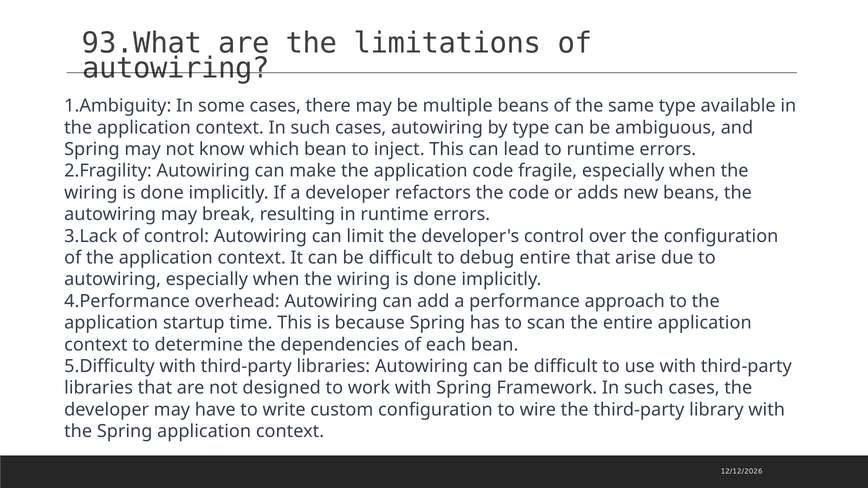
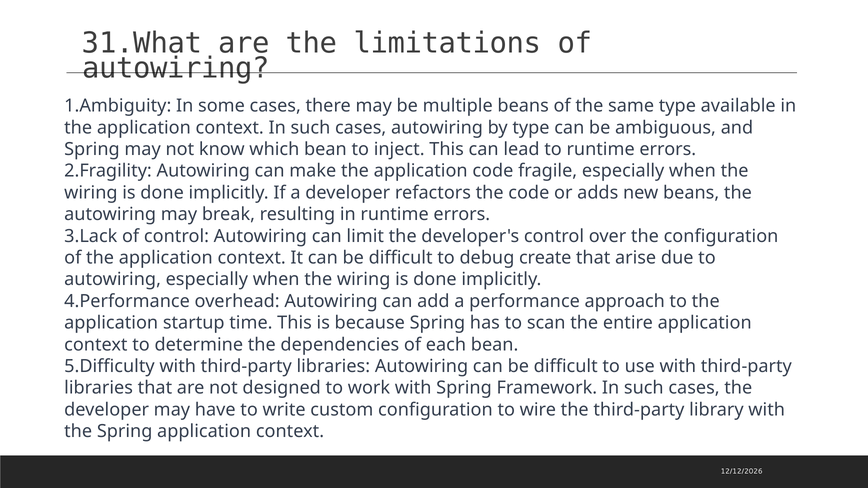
93.What: 93.What -> 31.What
debug entire: entire -> create
